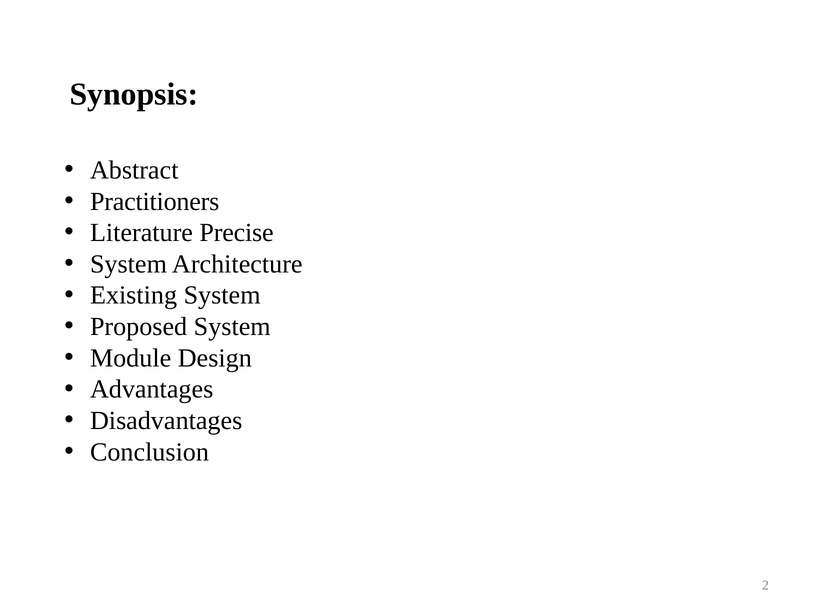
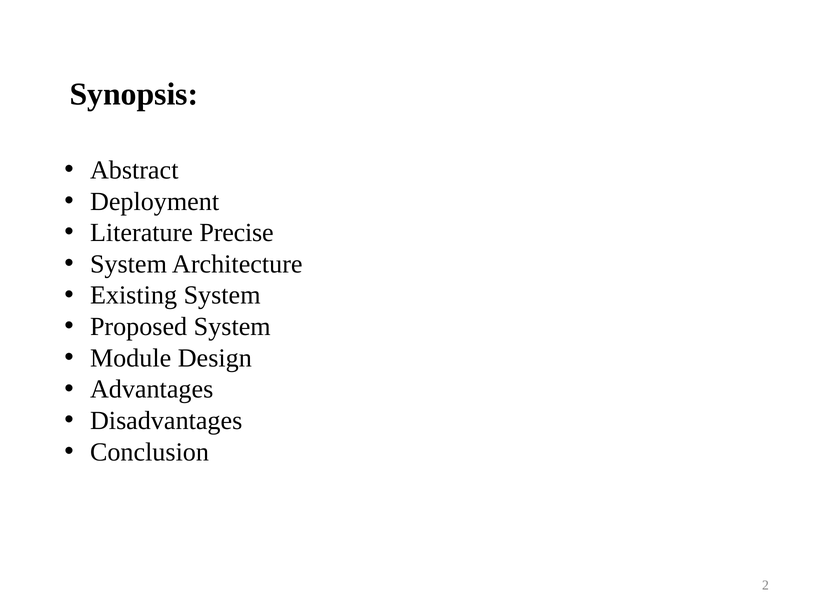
Practitioners: Practitioners -> Deployment
